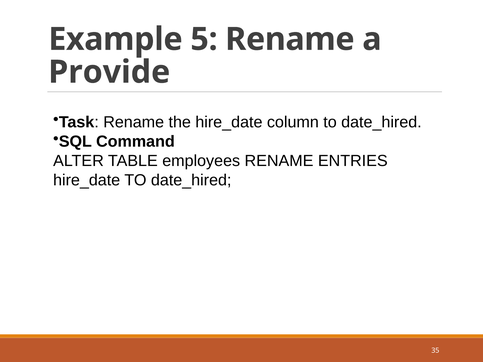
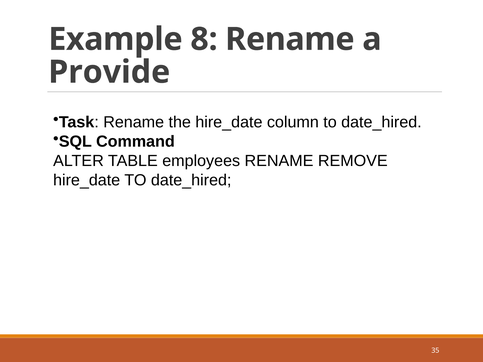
5: 5 -> 8
ENTRIES: ENTRIES -> REMOVE
